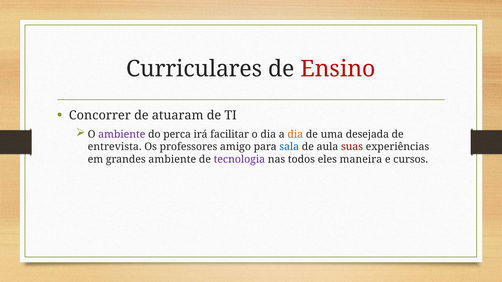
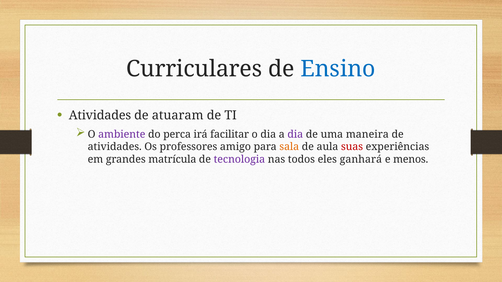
Ensino colour: red -> blue
Concorrer at (100, 116): Concorrer -> Atividades
dia at (295, 134) colour: orange -> purple
desejada: desejada -> maneira
entrevista at (115, 147): entrevista -> atividades
sala colour: blue -> orange
grandes ambiente: ambiente -> matrícula
maneira: maneira -> ganhará
cursos: cursos -> menos
